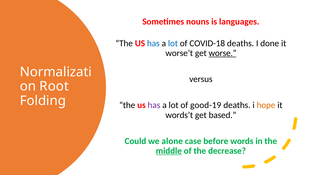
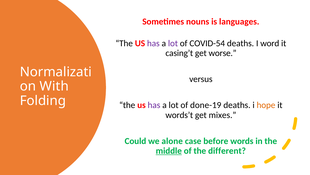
has at (153, 43) colour: blue -> purple
lot at (173, 43) colour: blue -> purple
COVID-18: COVID-18 -> COVID-54
done: done -> word
worse’t: worse’t -> casing’t
worse underline: present -> none
Root: Root -> With
good-19: good-19 -> done-19
based: based -> mixes
decrease: decrease -> different
